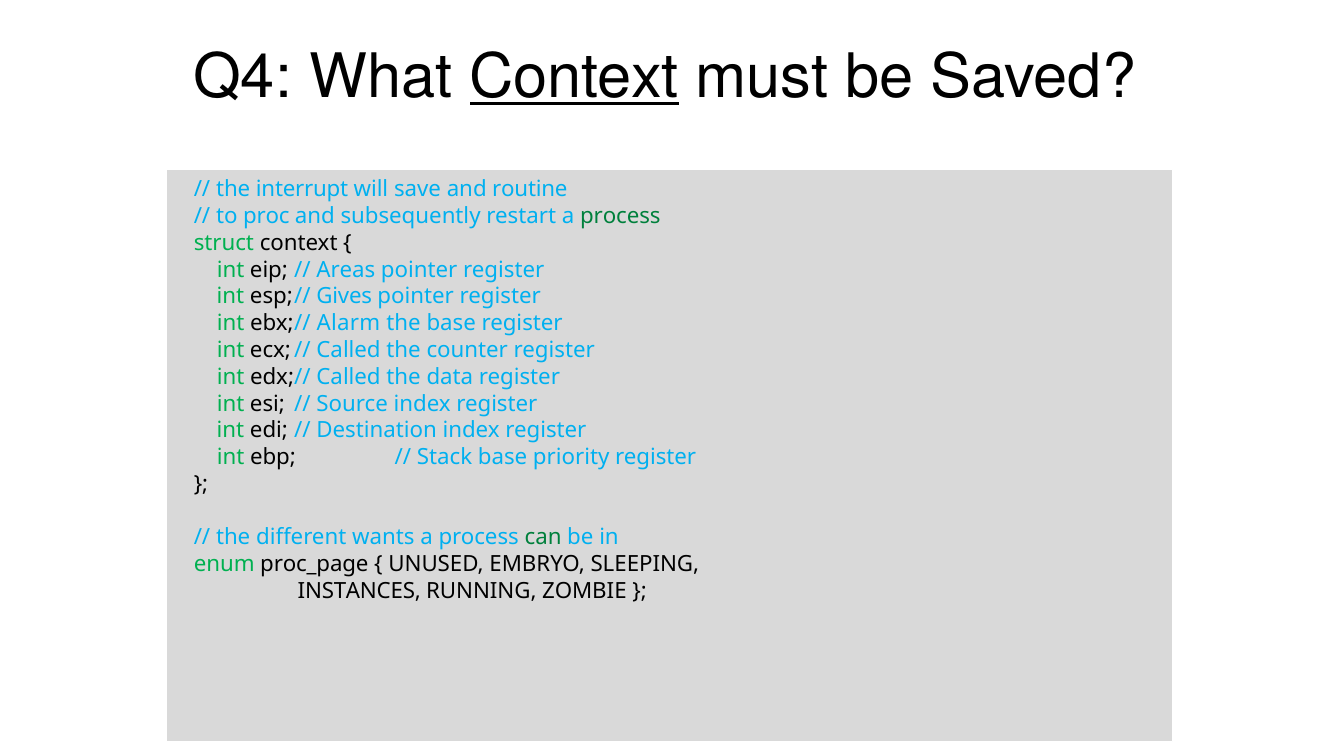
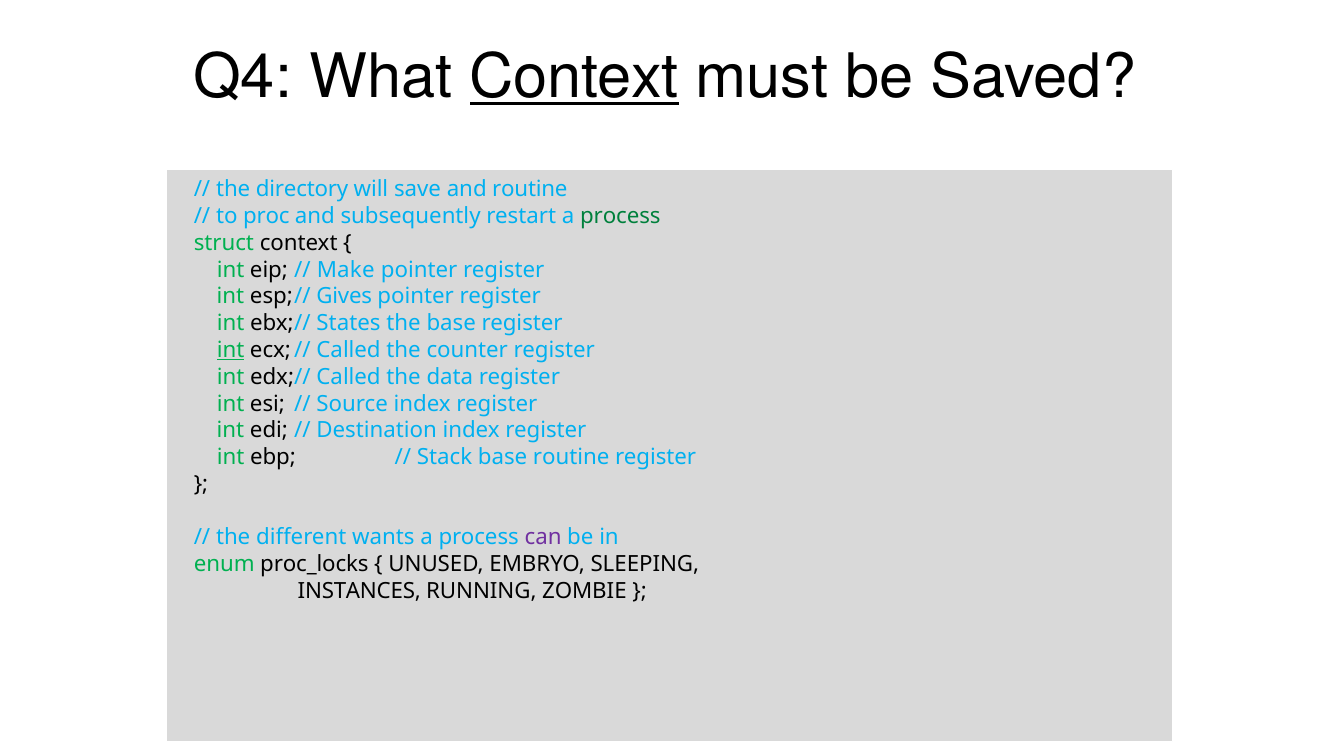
interrupt: interrupt -> directory
Areas: Areas -> Make
Alarm: Alarm -> States
int at (231, 350) underline: none -> present
base priority: priority -> routine
can colour: green -> purple
proc_page: proc_page -> proc_locks
